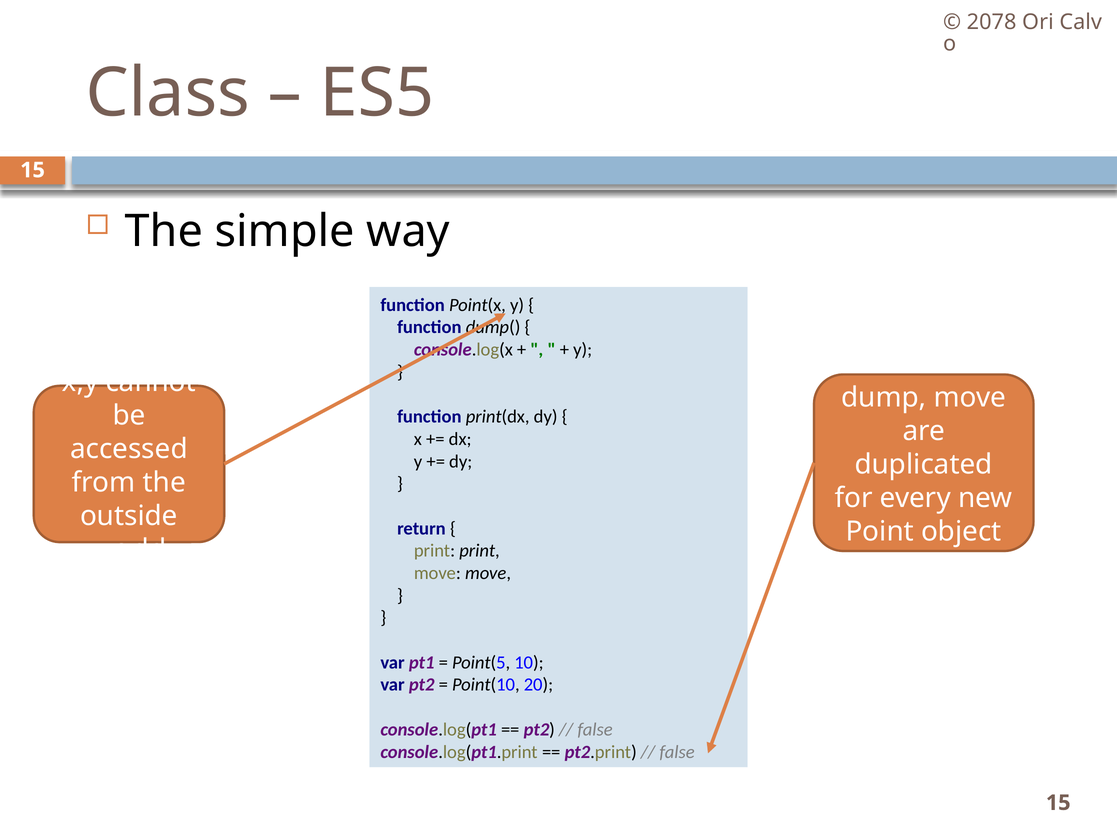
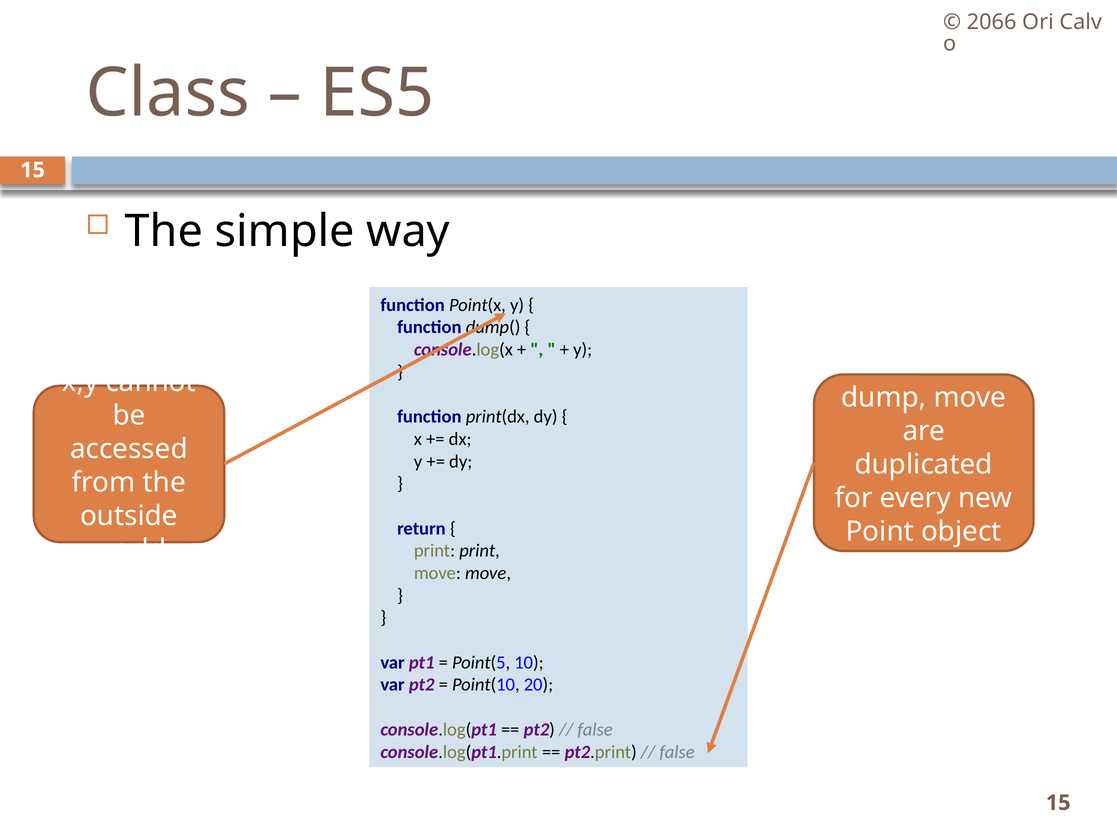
2078: 2078 -> 2066
